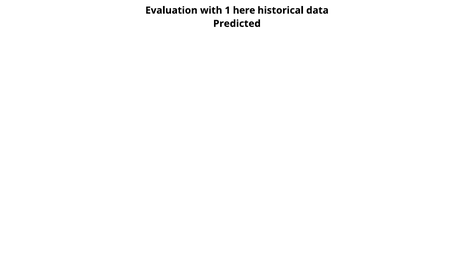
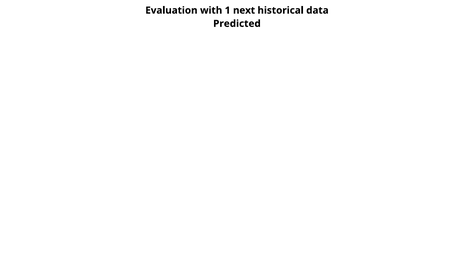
here: here -> next
